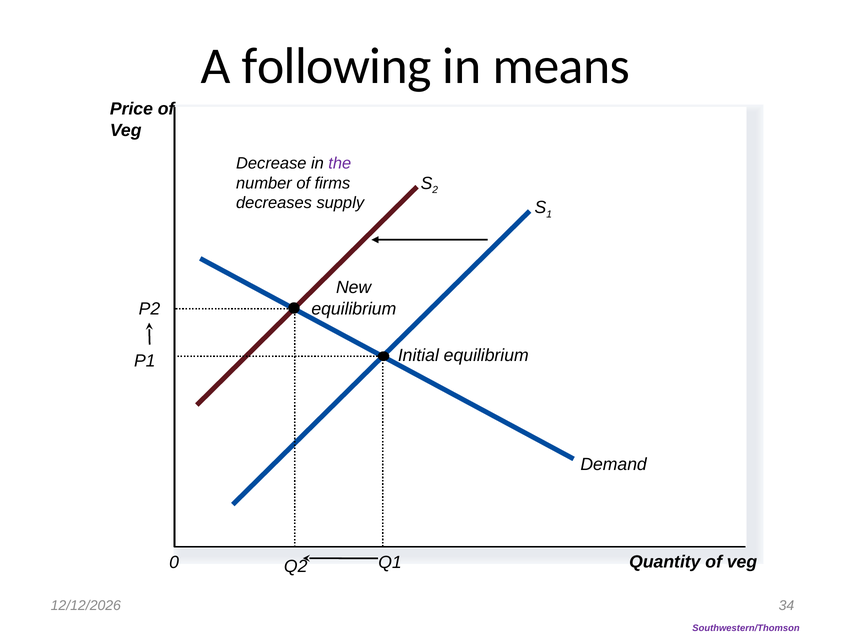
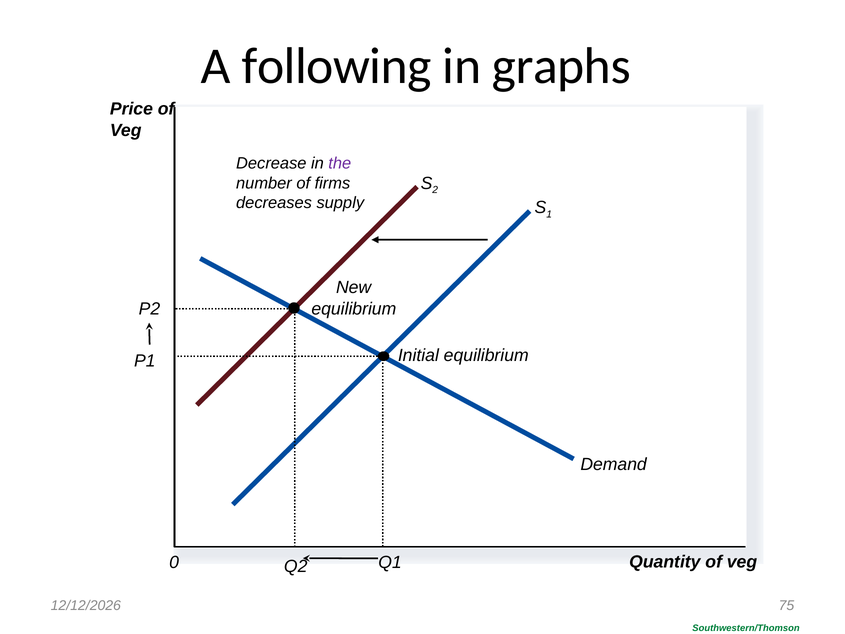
means: means -> graphs
34: 34 -> 75
Southwestern/Thomson colour: purple -> green
